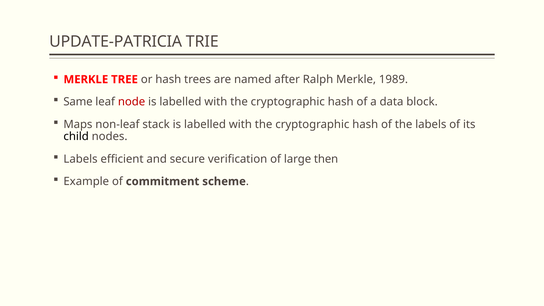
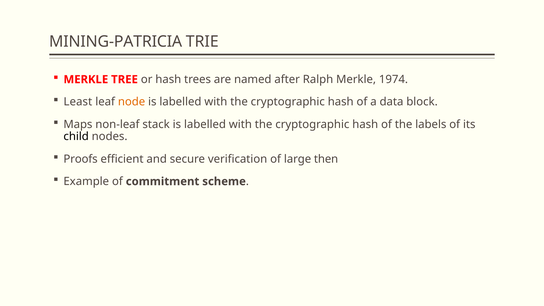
UPDATE-PATRICIA: UPDATE-PATRICIA -> MINING-PATRICIA
1989: 1989 -> 1974
Same: Same -> Least
node colour: red -> orange
Labels at (81, 159): Labels -> Proofs
